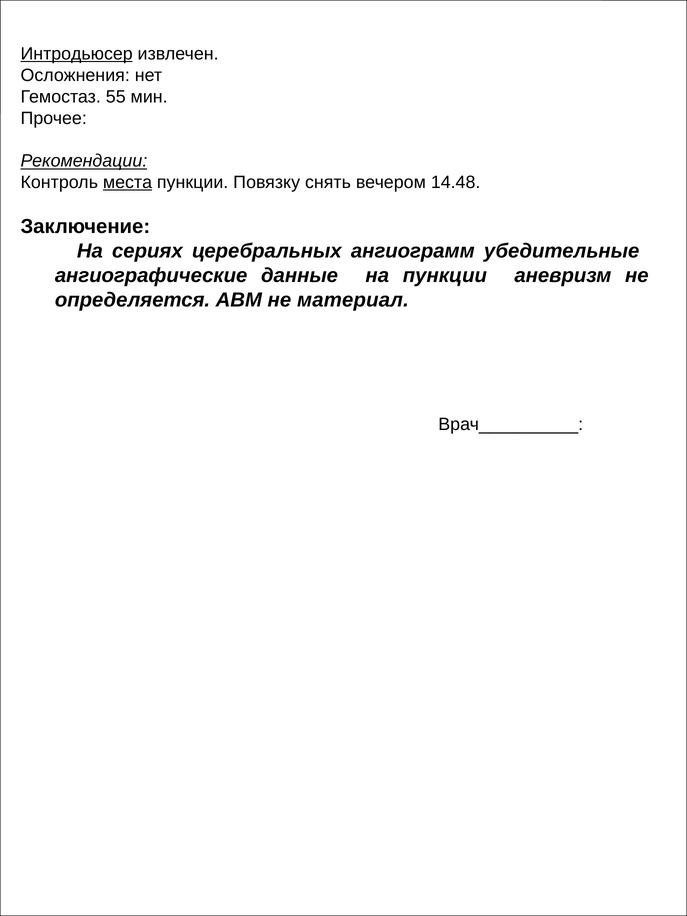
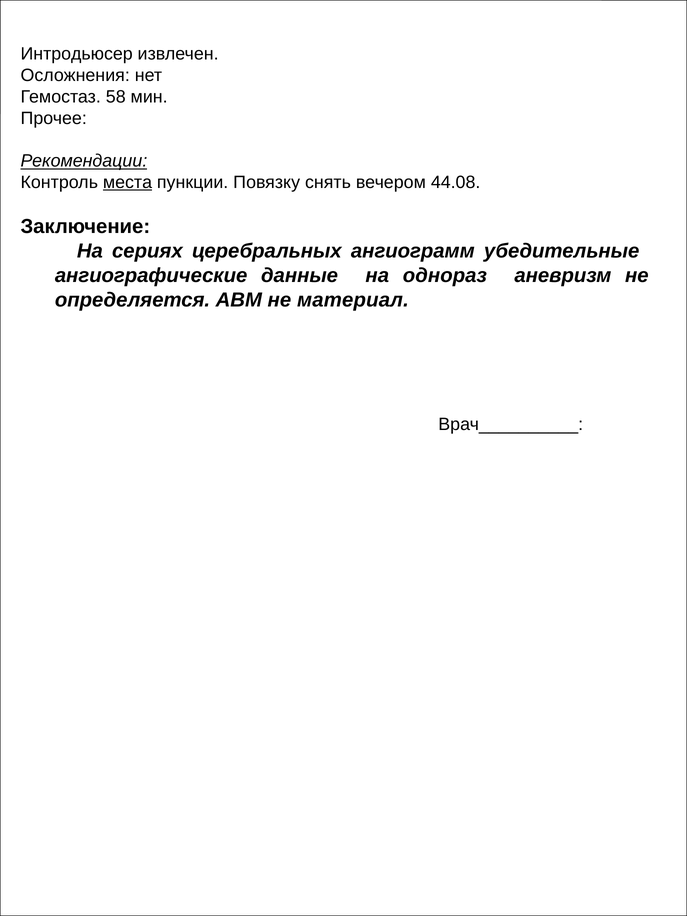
Интродьюсер underline: present -> none
55: 55 -> 58
14.48: 14.48 -> 44.08
на пункции: пункции -> однораз
